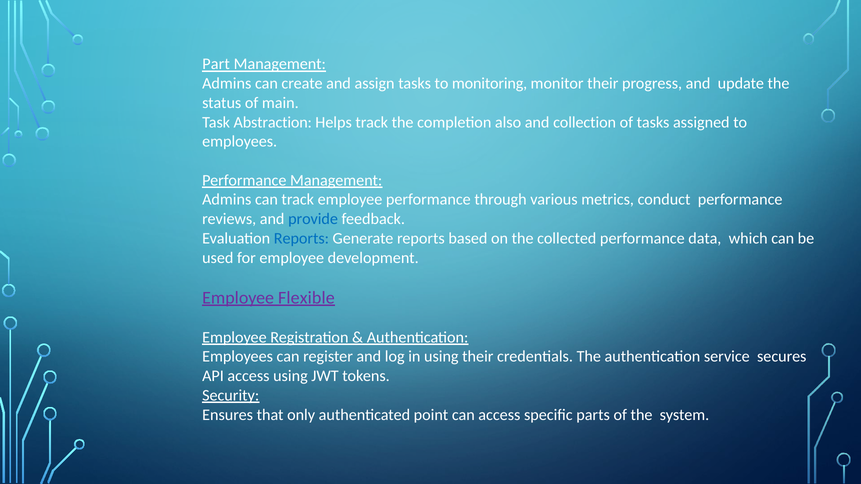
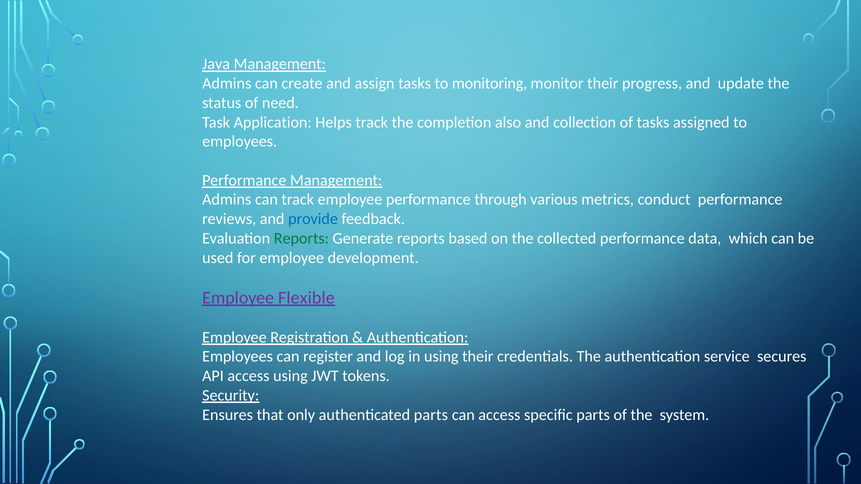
Part: Part -> Java
main: main -> need
Abstraction: Abstraction -> Application
Reports at (301, 239) colour: blue -> green
authenticated point: point -> parts
